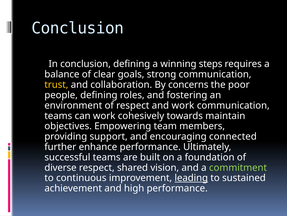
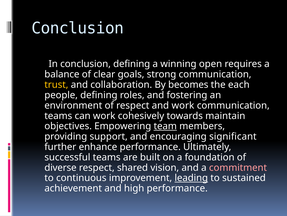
steps: steps -> open
concerns: concerns -> becomes
poor: poor -> each
team underline: none -> present
connected: connected -> significant
commitment colour: light green -> pink
